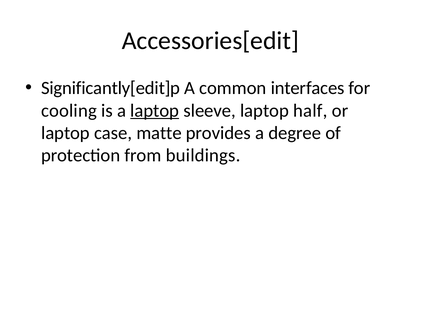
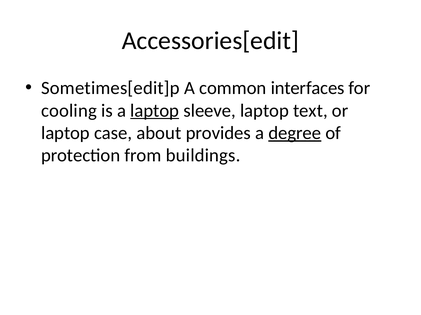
Significantly[edit]p: Significantly[edit]p -> Sometimes[edit]p
half: half -> text
matte: matte -> about
degree underline: none -> present
